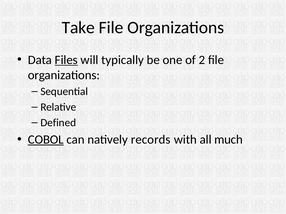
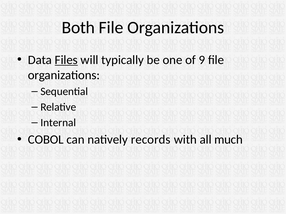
Take: Take -> Both
2: 2 -> 9
Defined: Defined -> Internal
COBOL underline: present -> none
